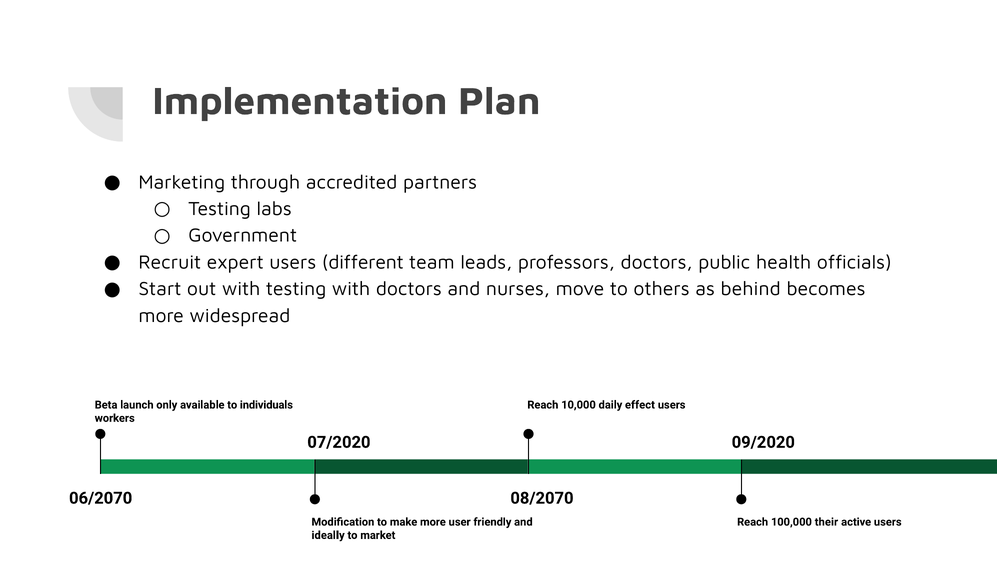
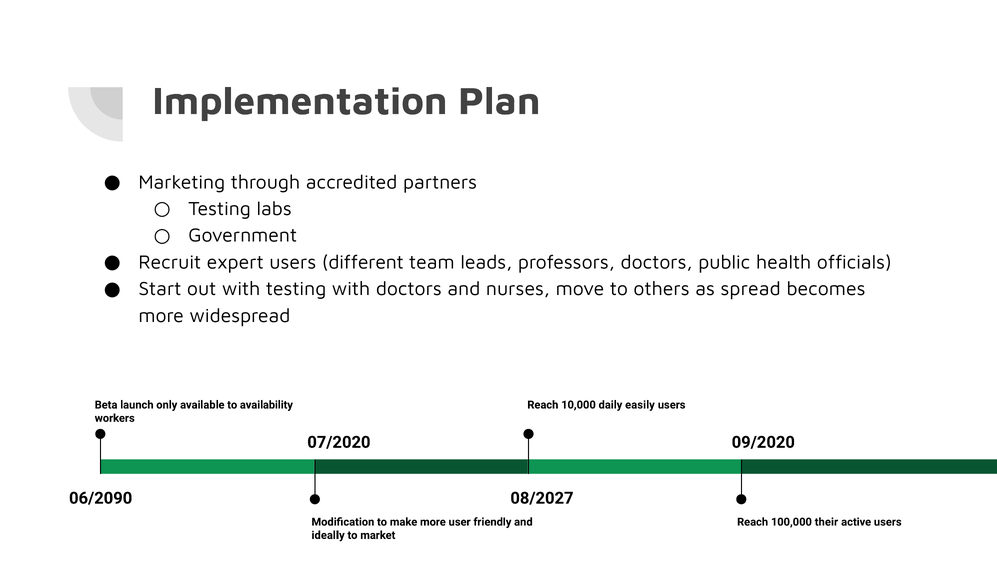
behind: behind -> spread
individuals: individuals -> availability
effect: effect -> easily
06/2070: 06/2070 -> 06/2090
08/2070: 08/2070 -> 08/2027
